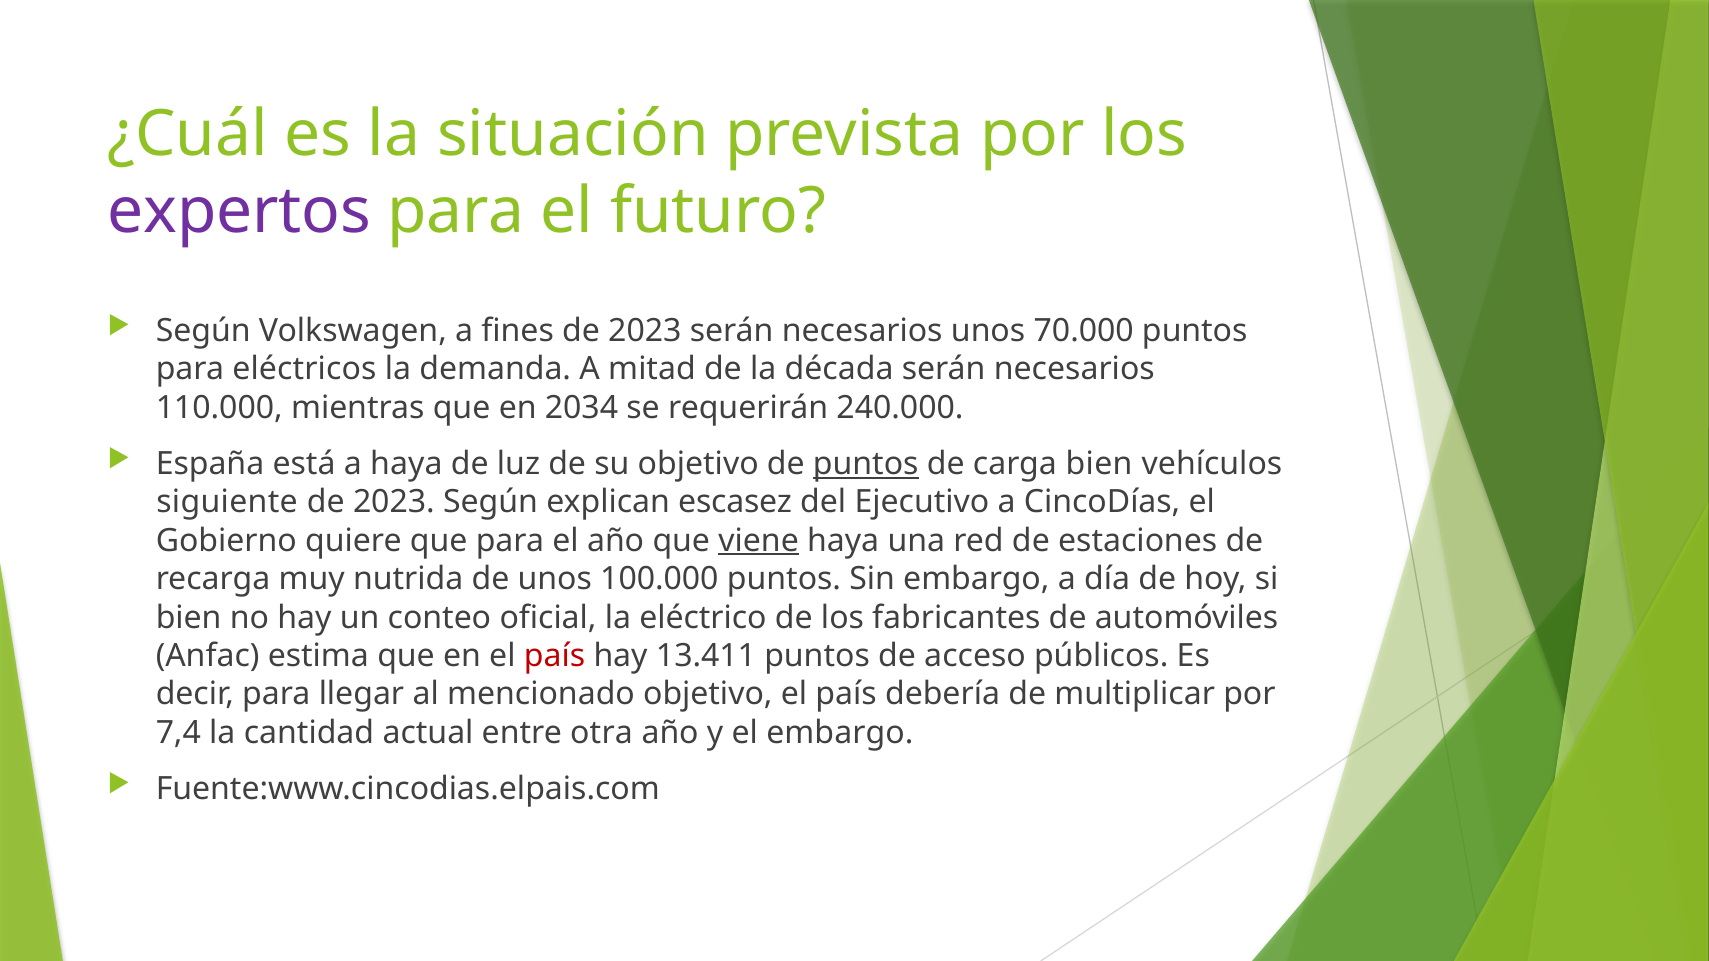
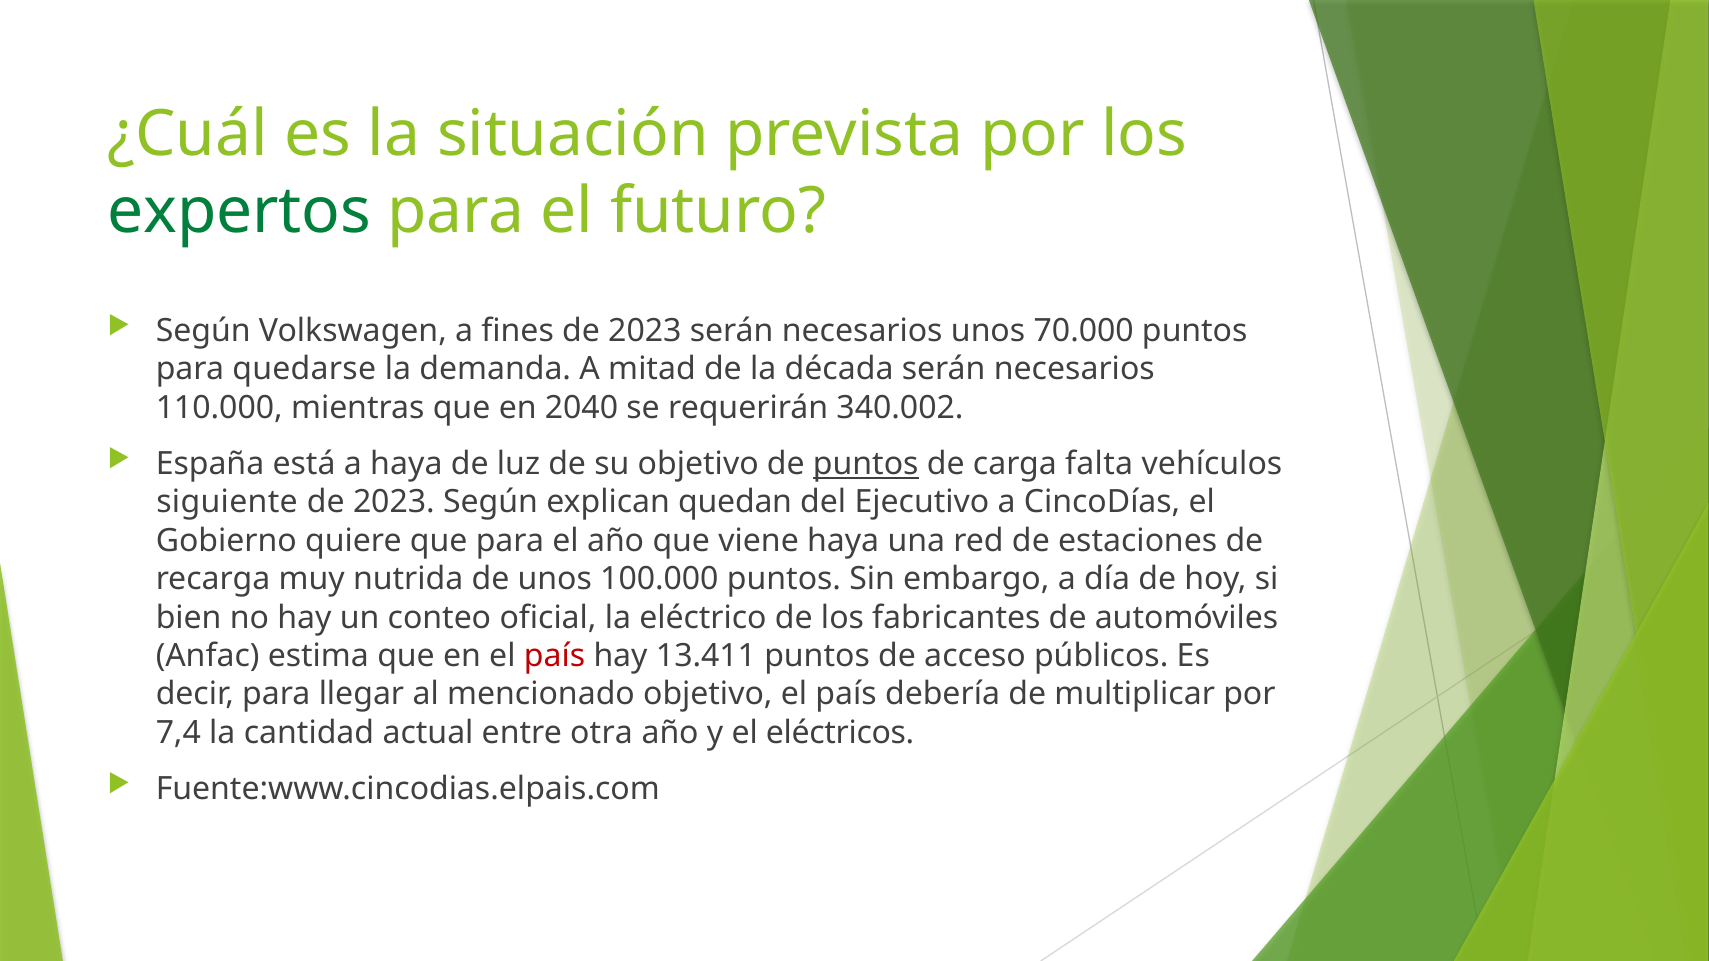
expertos colour: purple -> green
eléctricos: eléctricos -> quedarse
2034: 2034 -> 2040
240.000: 240.000 -> 340.002
carga bien: bien -> falta
escasez: escasez -> quedan
viene underline: present -> none
el embargo: embargo -> eléctricos
